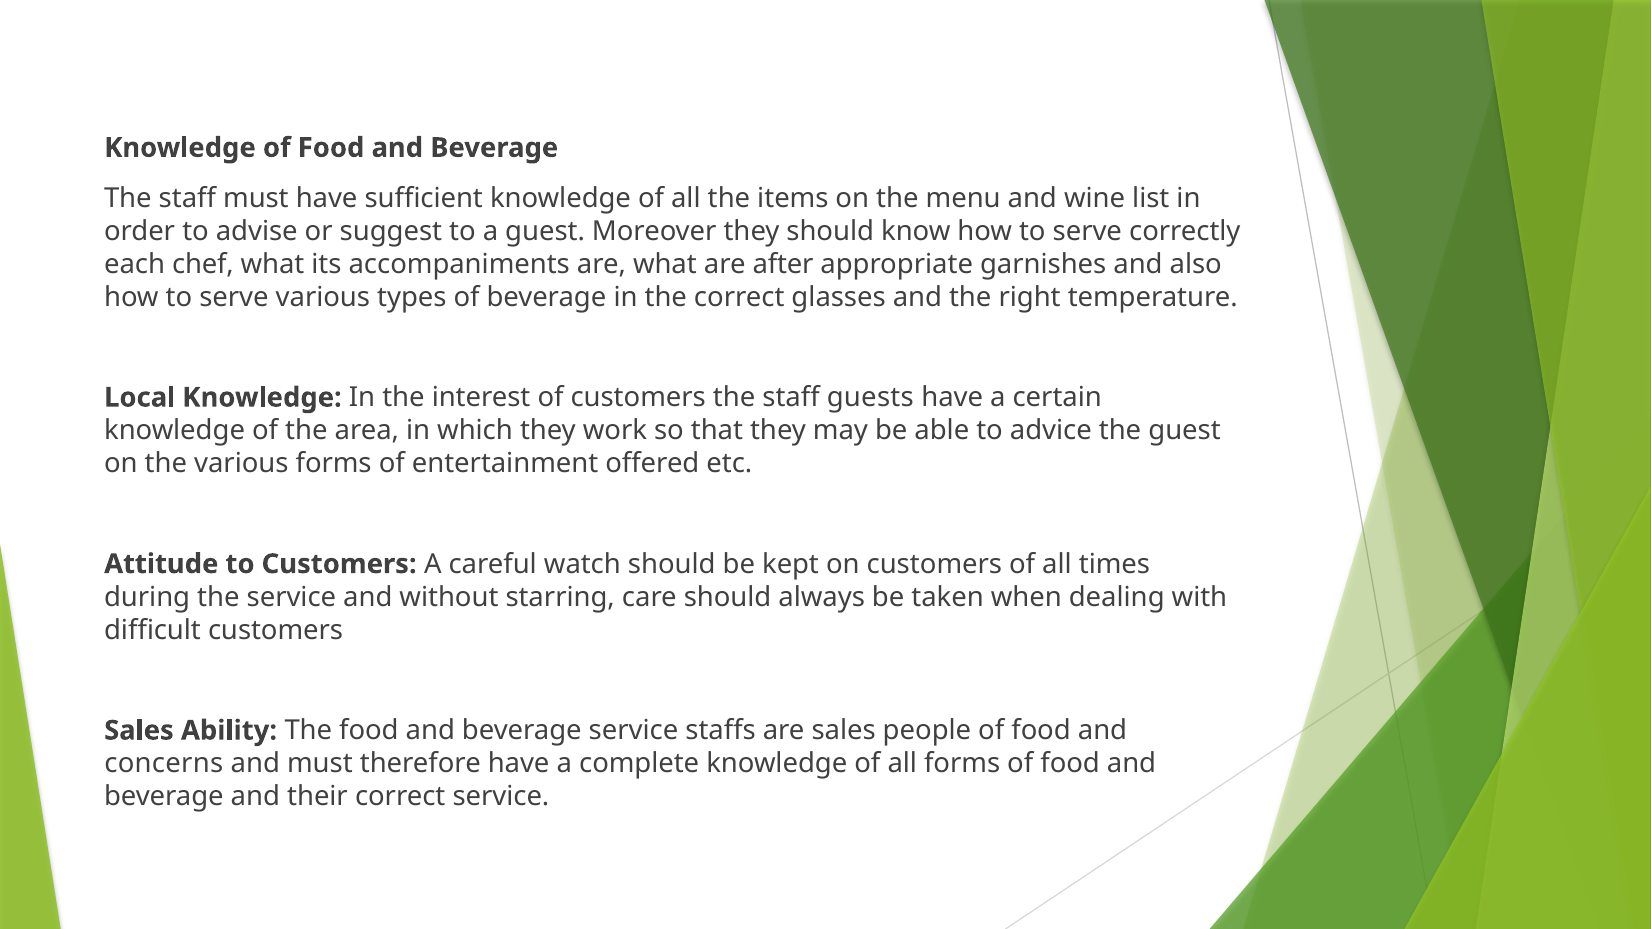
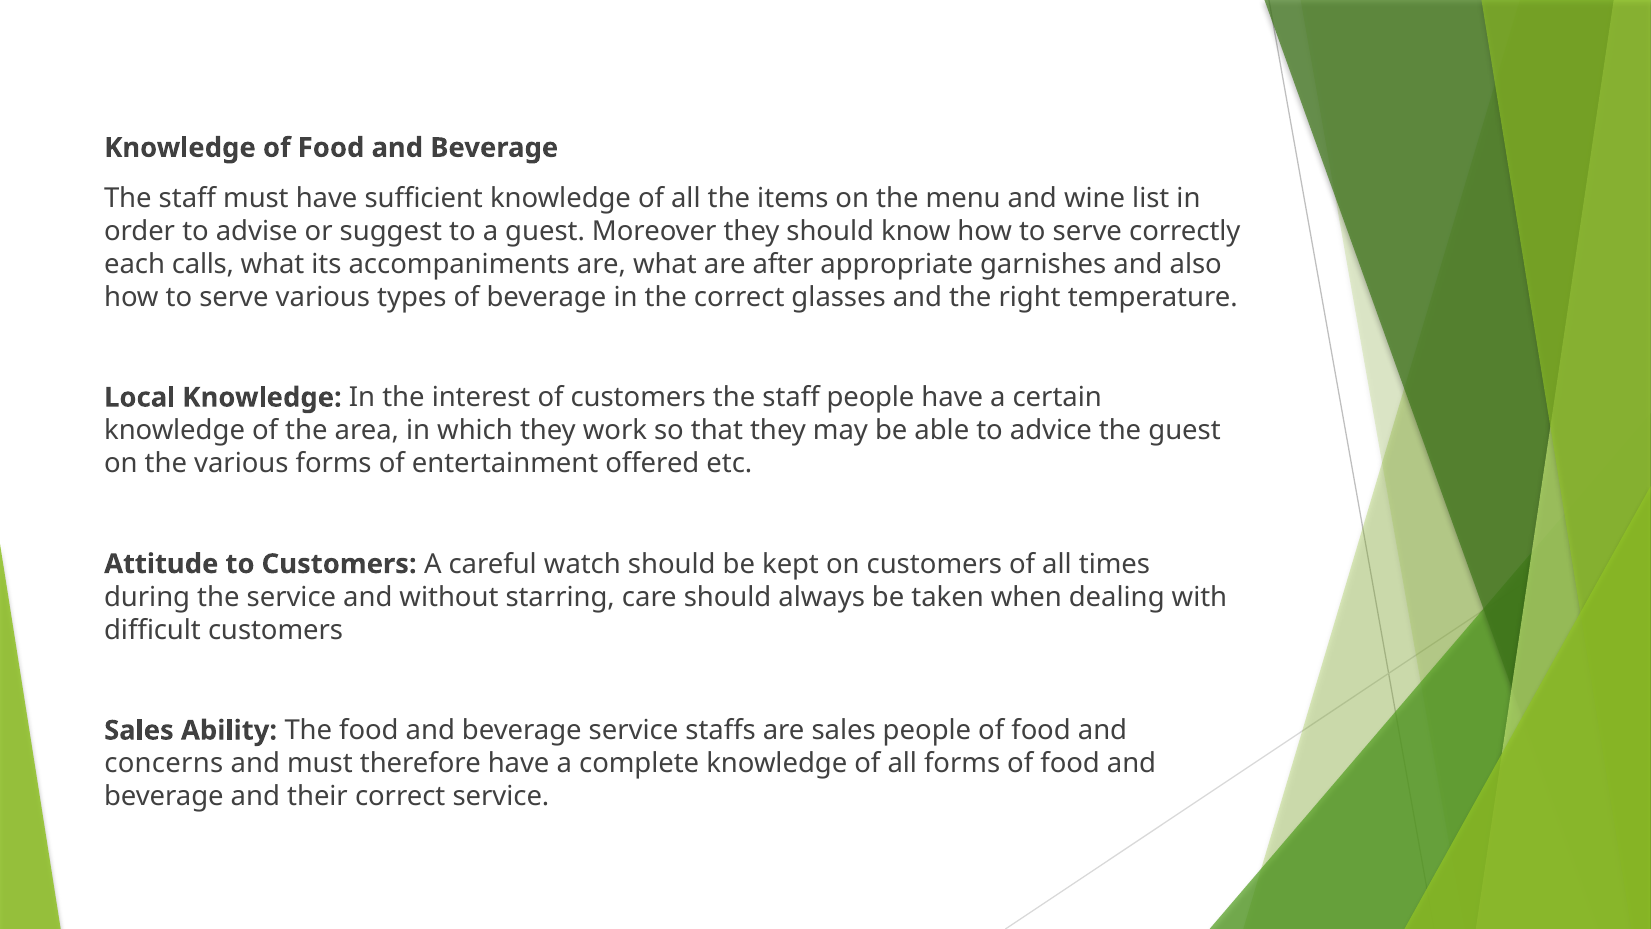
chef: chef -> calls
staff guests: guests -> people
